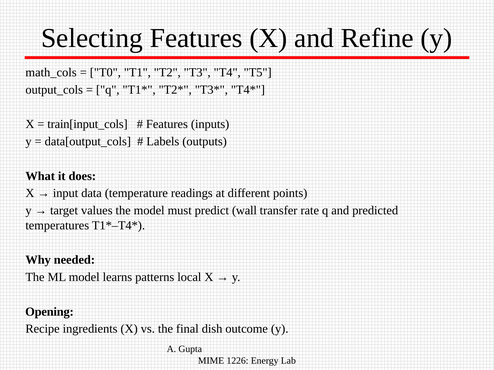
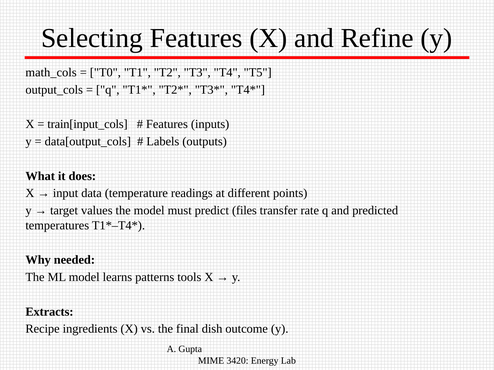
wall: wall -> files
local: local -> tools
Opening: Opening -> Extracts
1226: 1226 -> 3420
